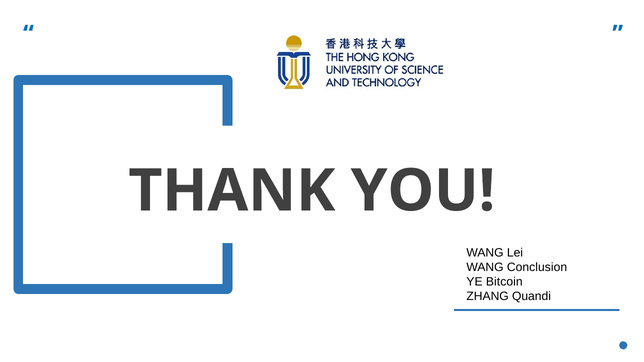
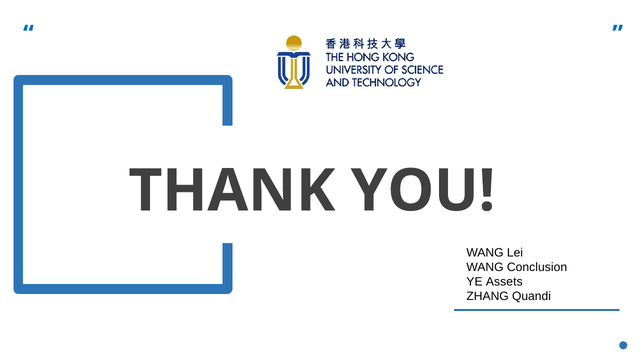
Bitcoin: Bitcoin -> Assets
